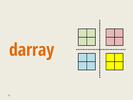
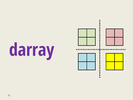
darray colour: orange -> purple
